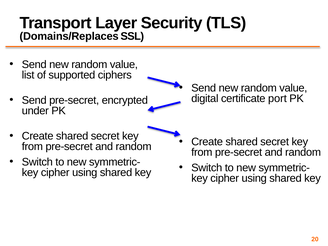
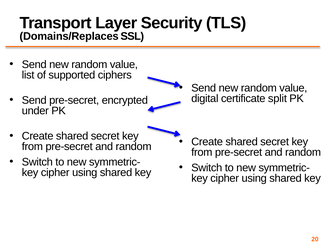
port: port -> split
